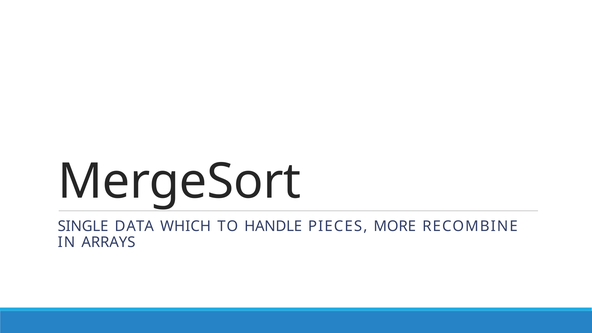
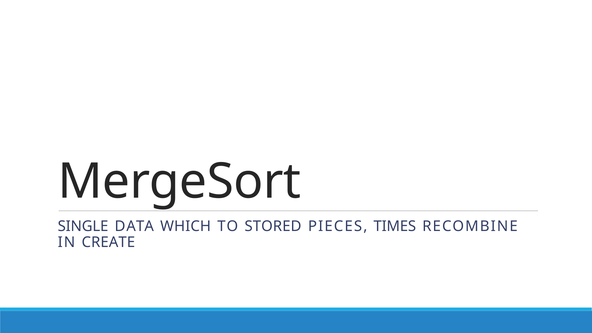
HANDLE: HANDLE -> STORED
MORE: MORE -> TIMES
ARRAYS: ARRAYS -> CREATE
